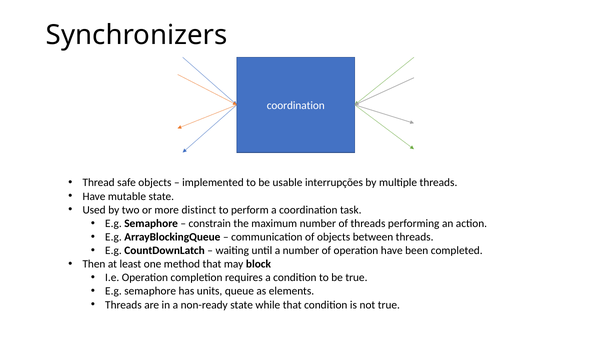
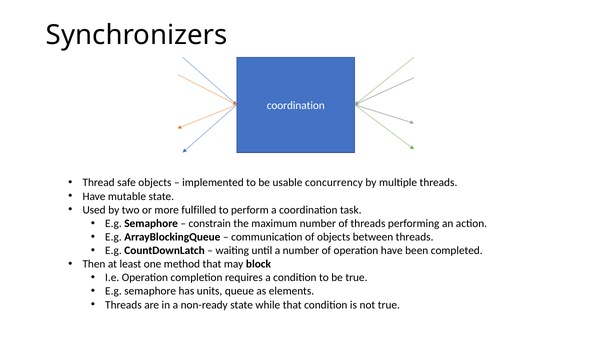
interrupções: interrupções -> concurrency
distinct: distinct -> fulfilled
